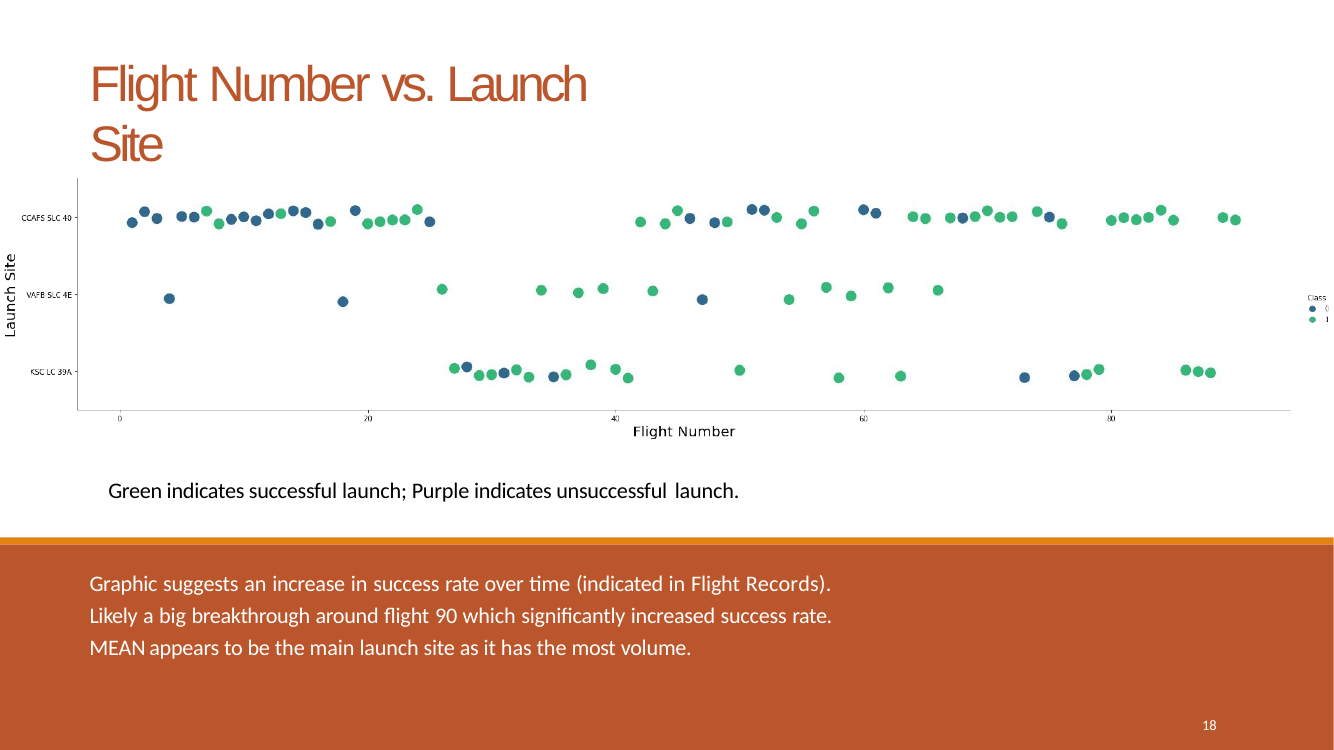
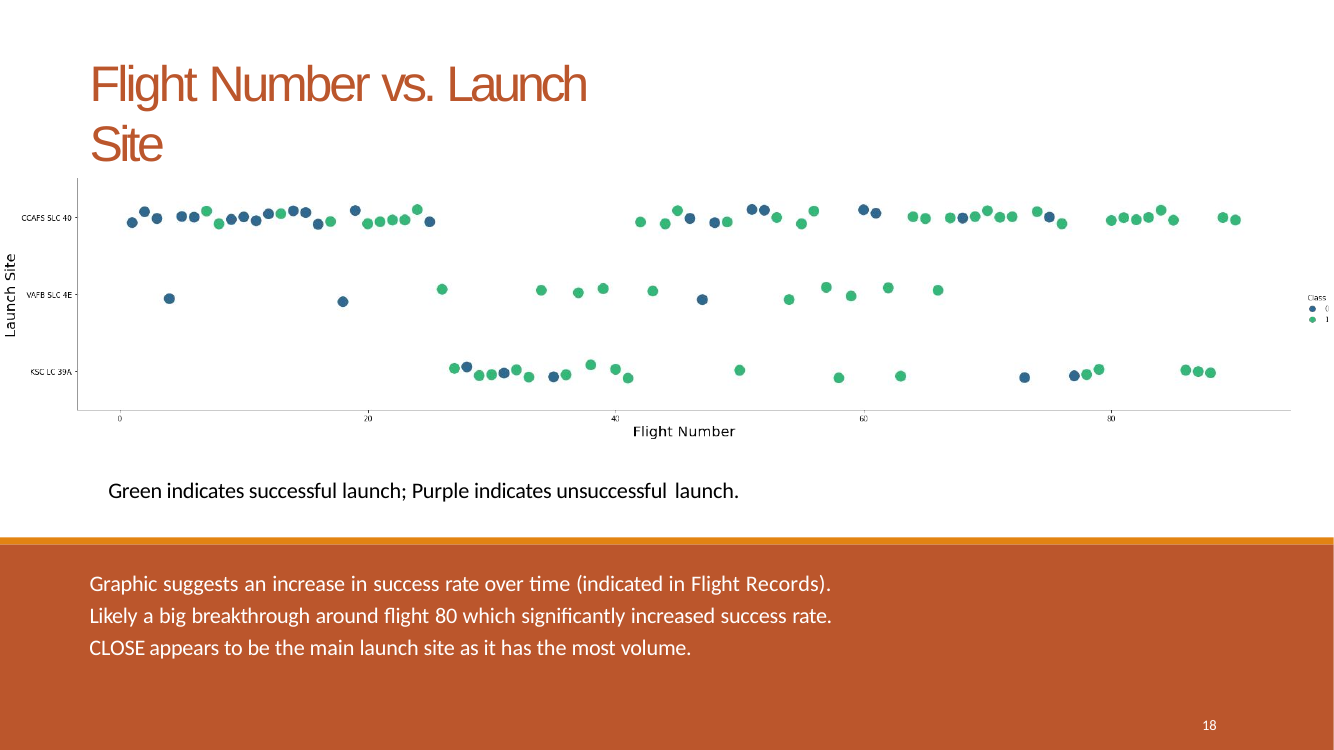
90: 90 -> 80
MEAN: MEAN -> CLOSE
